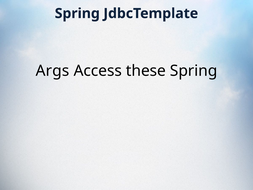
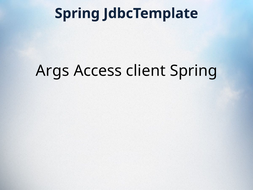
these: these -> client
